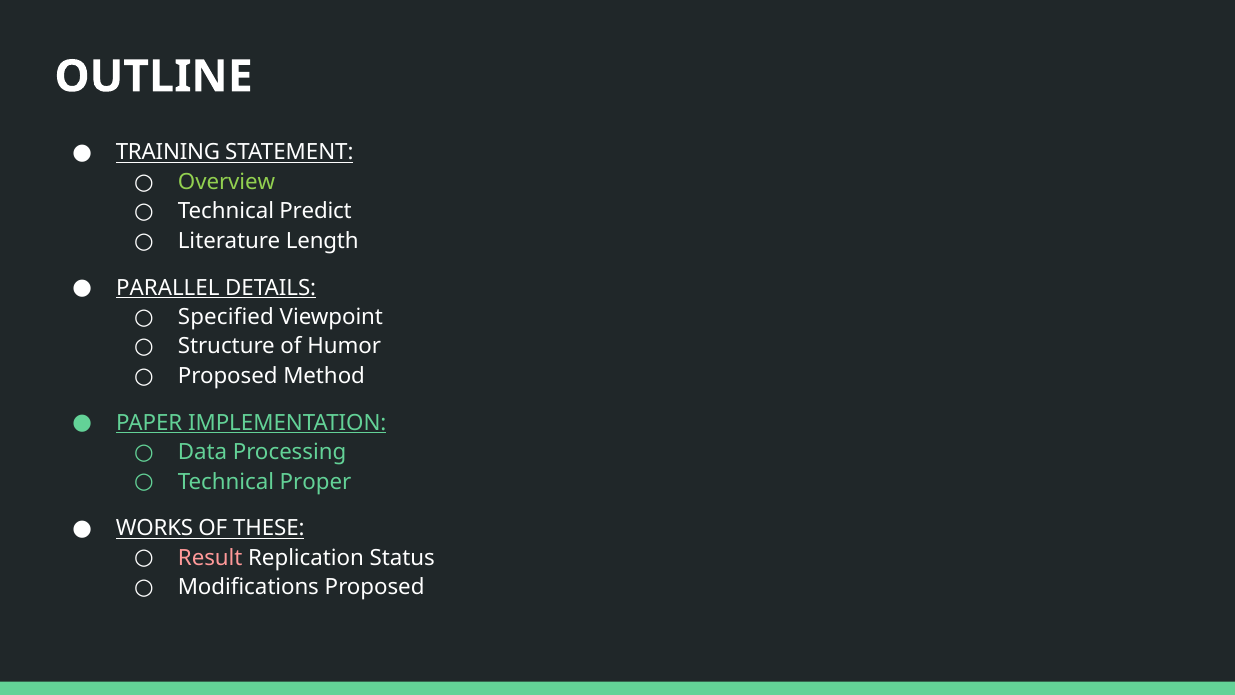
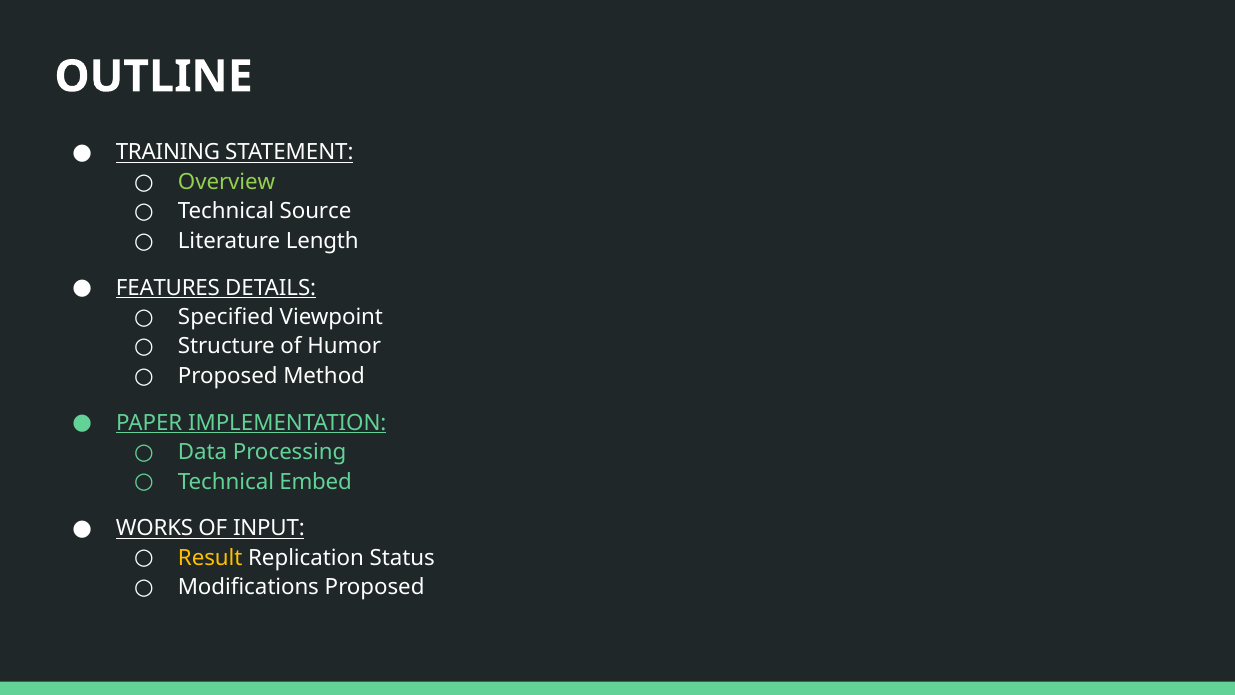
Predict: Predict -> Source
PARALLEL: PARALLEL -> FEATURES
Proper: Proper -> Embed
THESE: THESE -> INPUT
Result colour: pink -> yellow
